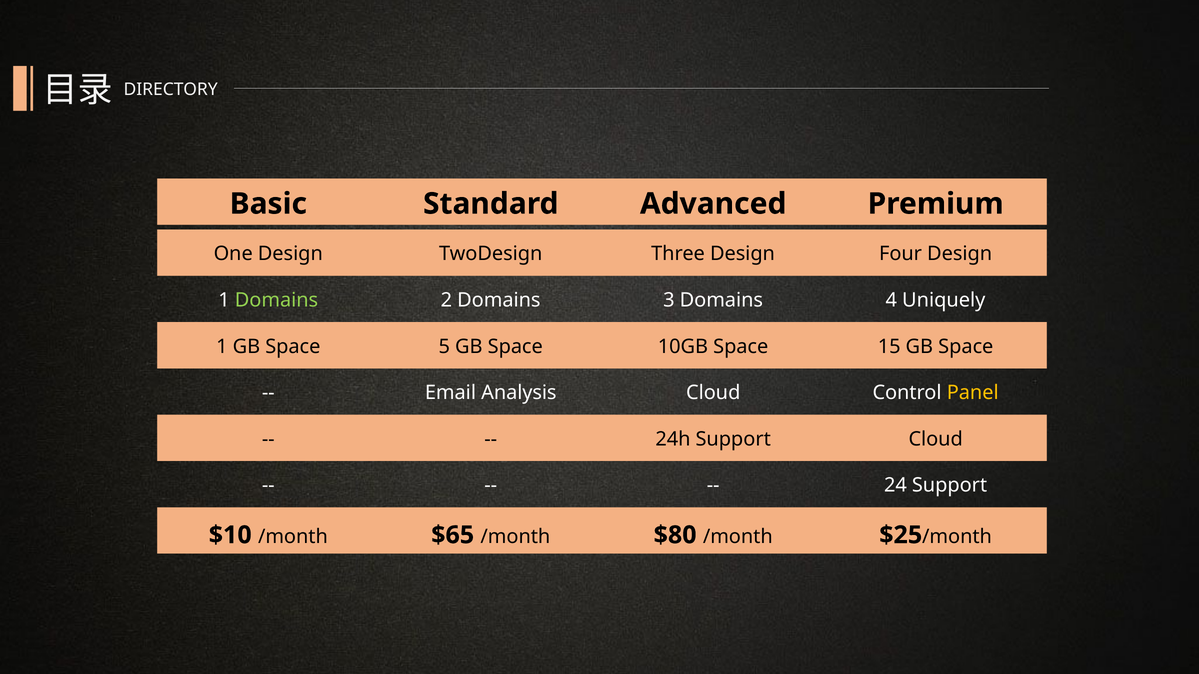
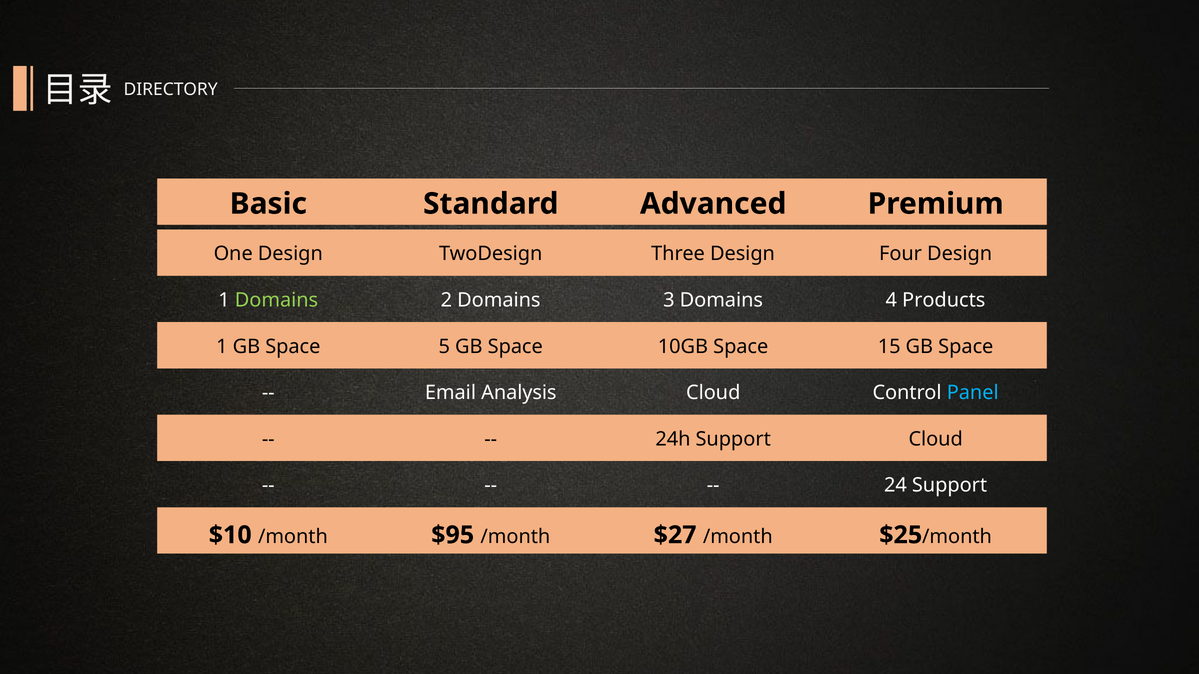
Uniquely: Uniquely -> Products
Panel colour: yellow -> light blue
$65: $65 -> $95
$80: $80 -> $27
